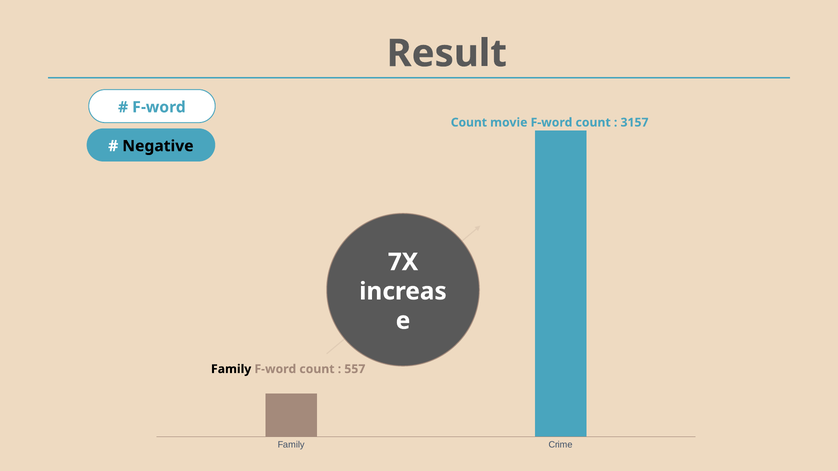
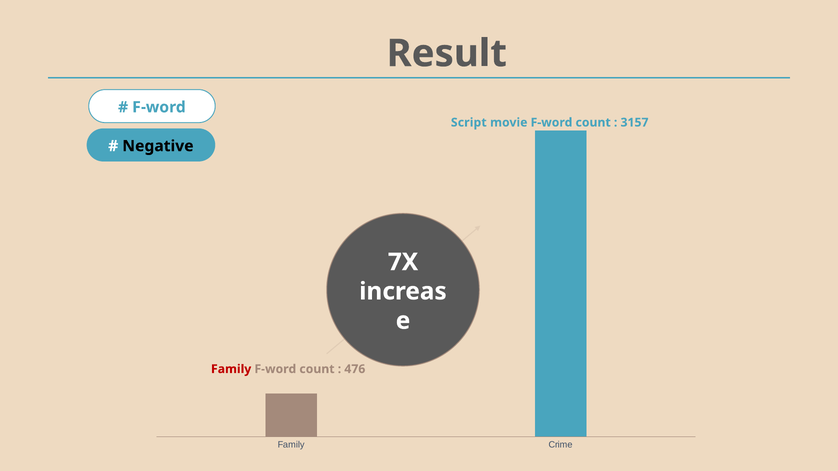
Count at (469, 123): Count -> Script
Family at (231, 369) colour: black -> red
557: 557 -> 476
